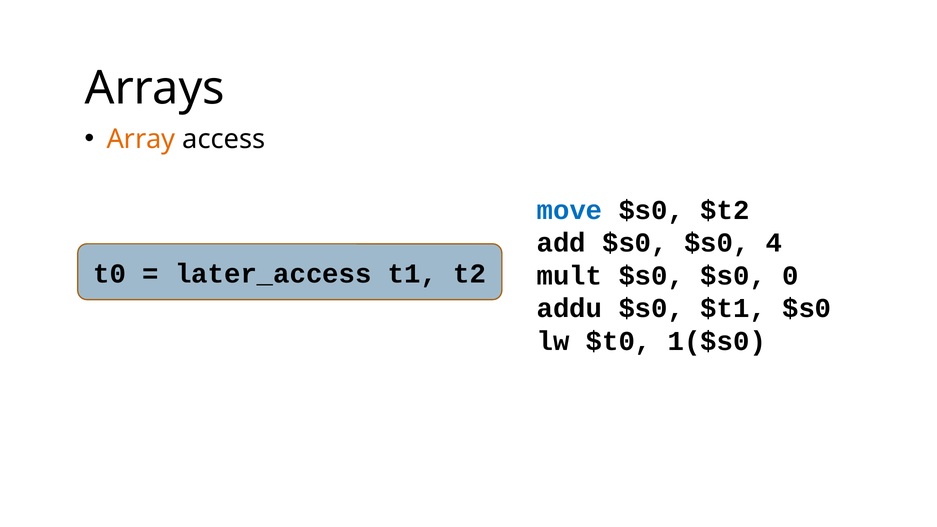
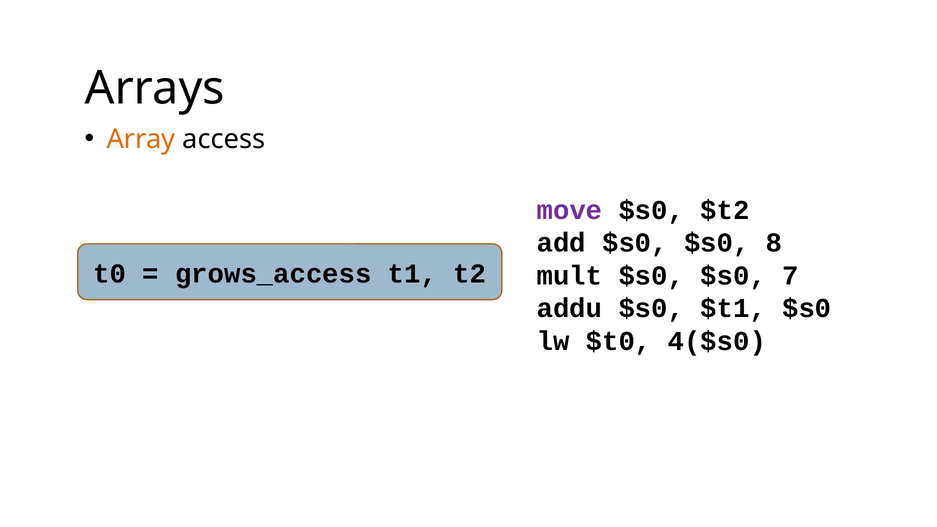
move colour: blue -> purple
4: 4 -> 8
later_access: later_access -> grows_access
0: 0 -> 7
1($s0: 1($s0 -> 4($s0
